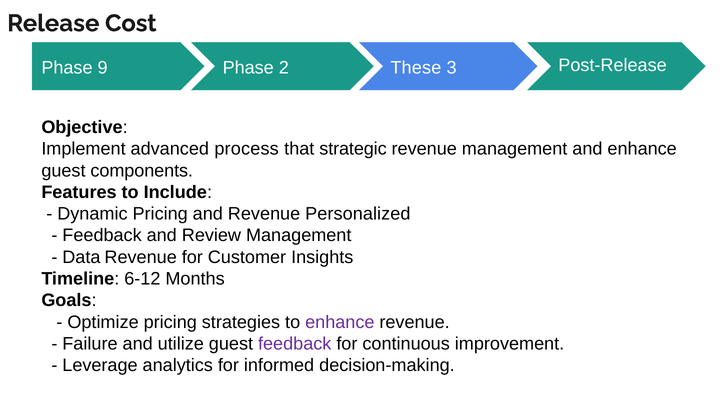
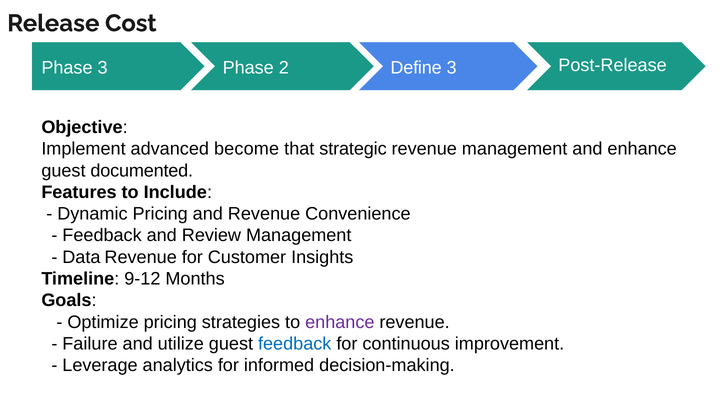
Phase 9: 9 -> 3
These: These -> Define
process: process -> become
components: components -> documented
Personalized: Personalized -> Convenience
6-12: 6-12 -> 9-12
feedback at (295, 344) colour: purple -> blue
